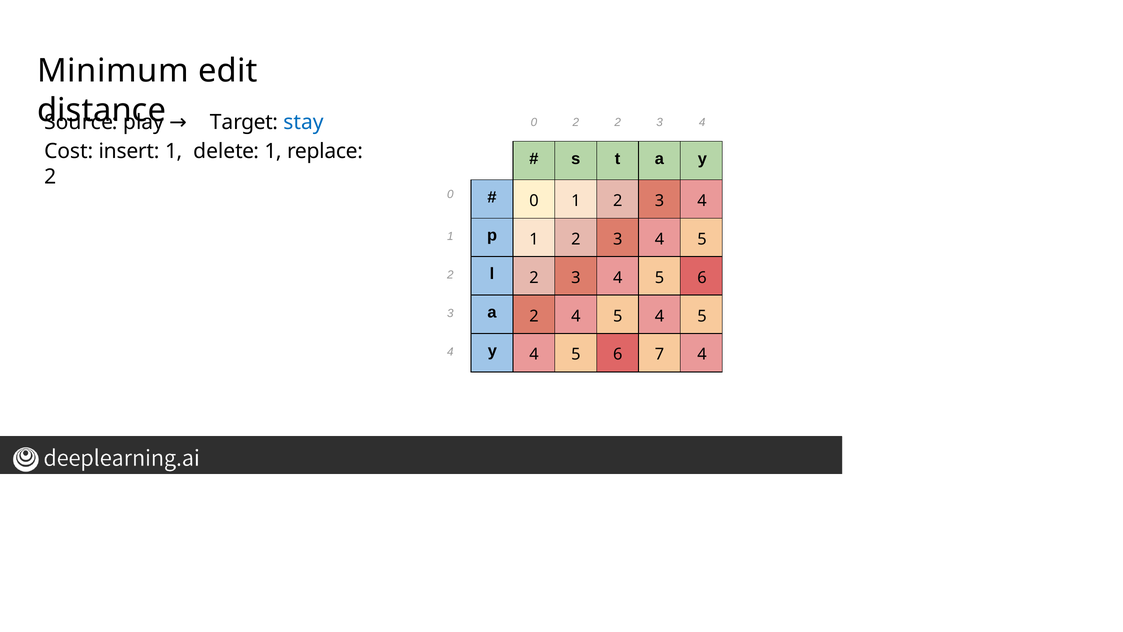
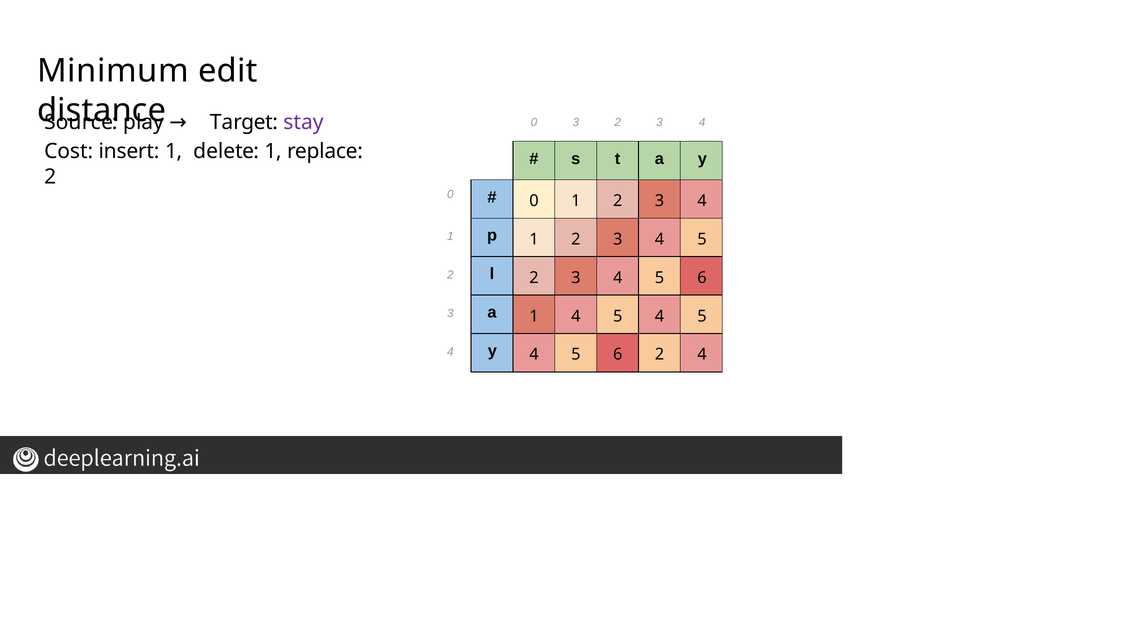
stay colour: blue -> purple
0 2: 2 -> 3
a 2: 2 -> 1
6 7: 7 -> 2
